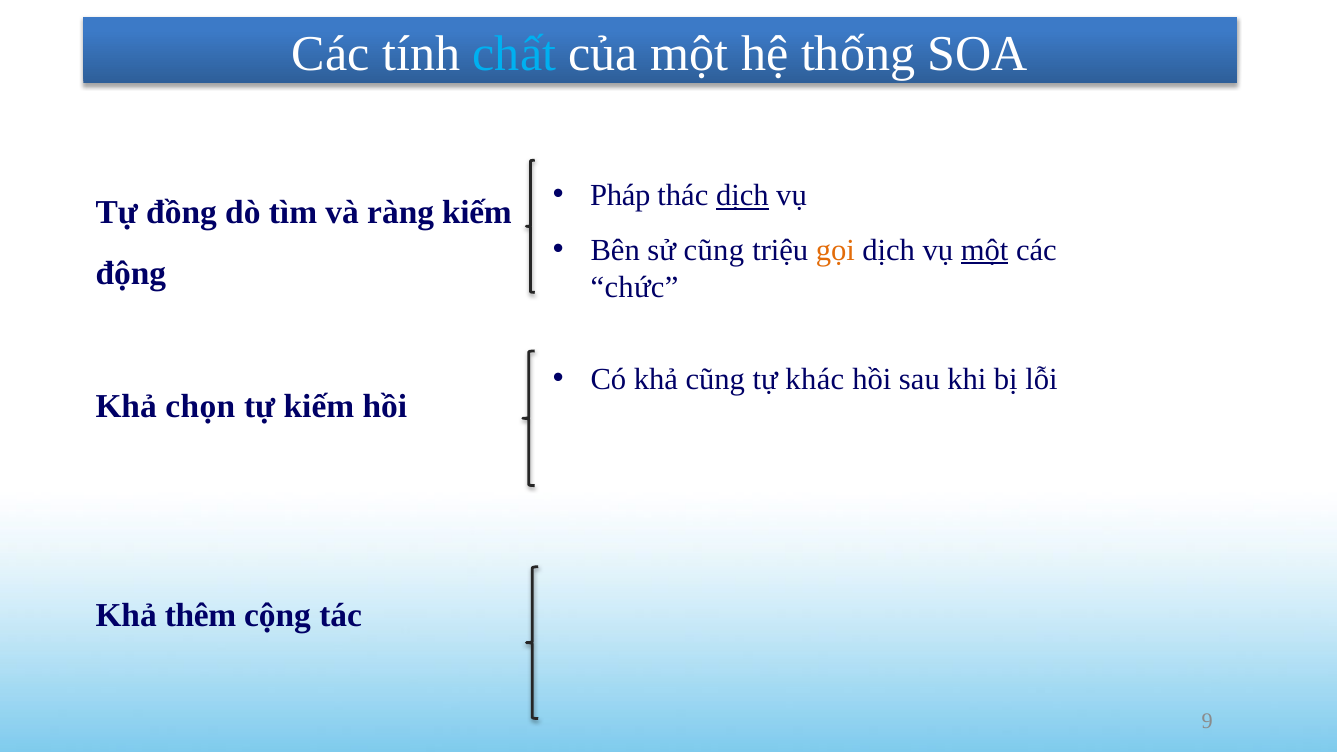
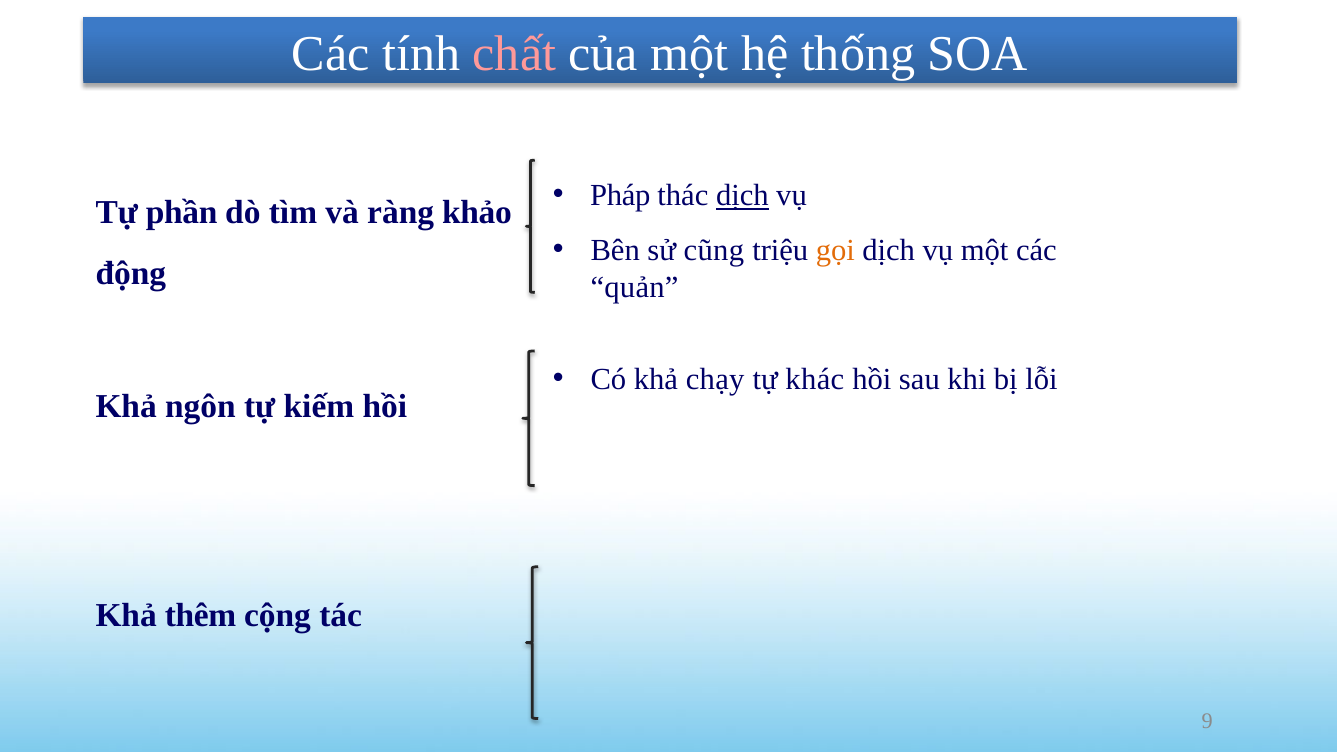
chất colour: light blue -> pink
đồng: đồng -> phần
ràng kiếm: kiếm -> khảo
một at (985, 250) underline: present -> none
chức: chức -> quản
khả cũng: cũng -> chạy
chọn: chọn -> ngôn
